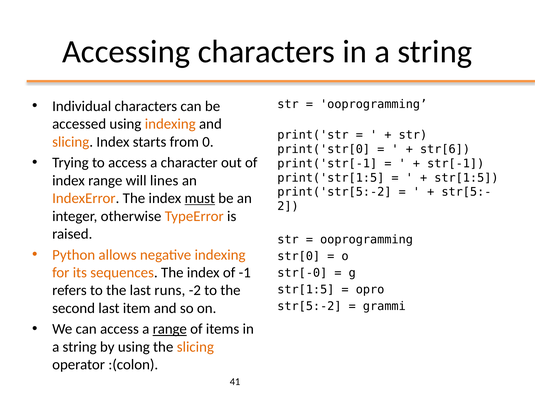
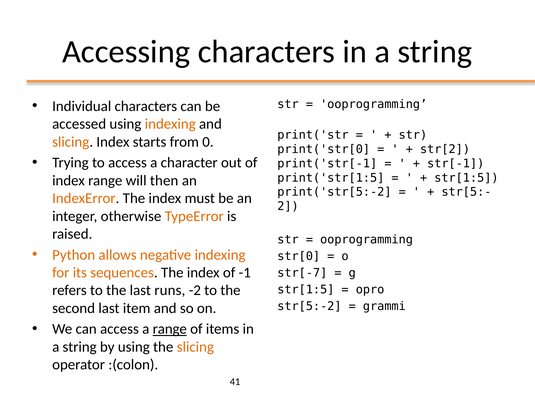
str[6: str[6 -> str[2
lines: lines -> then
must underline: present -> none
str[-0: str[-0 -> str[-7
